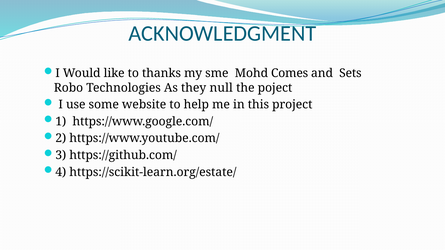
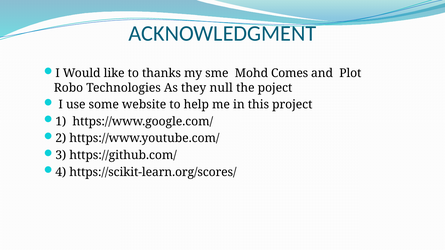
Sets: Sets -> Plot
https://scikit-learn.org/estate/: https://scikit-learn.org/estate/ -> https://scikit-learn.org/scores/
